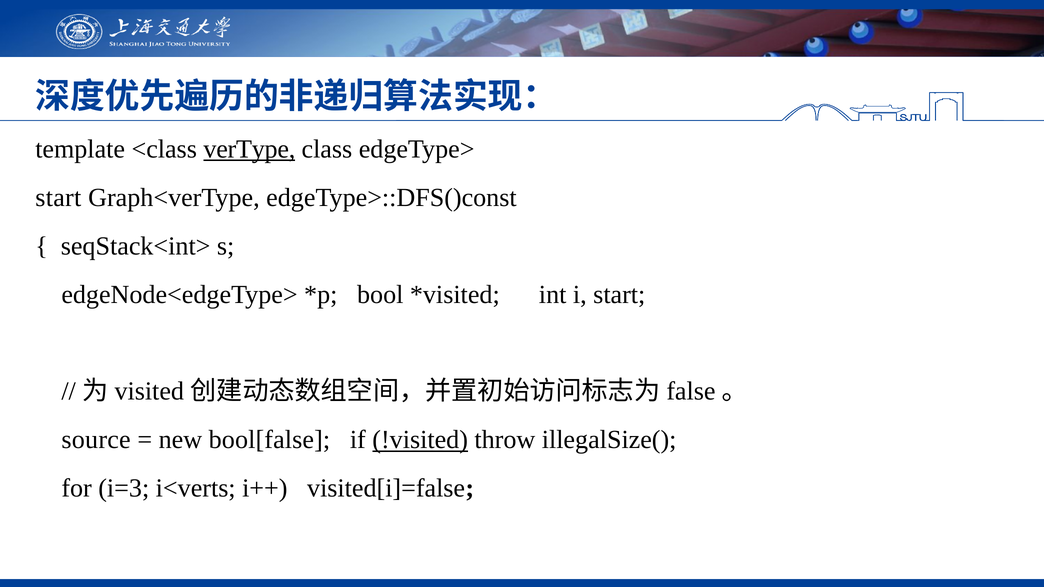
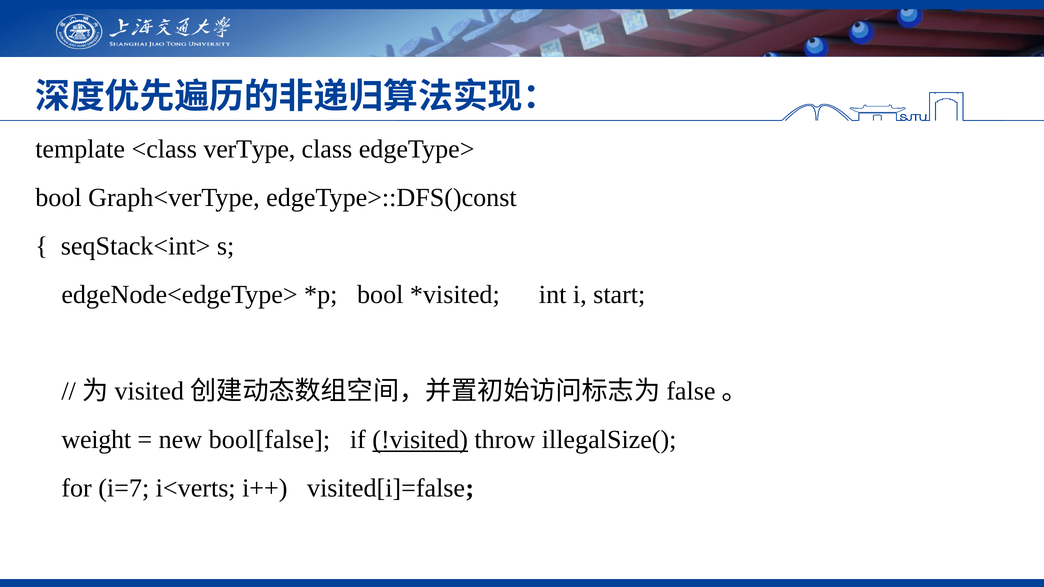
verType underline: present -> none
start at (58, 198): start -> bool
source: source -> weight
i=3: i=3 -> i=7
